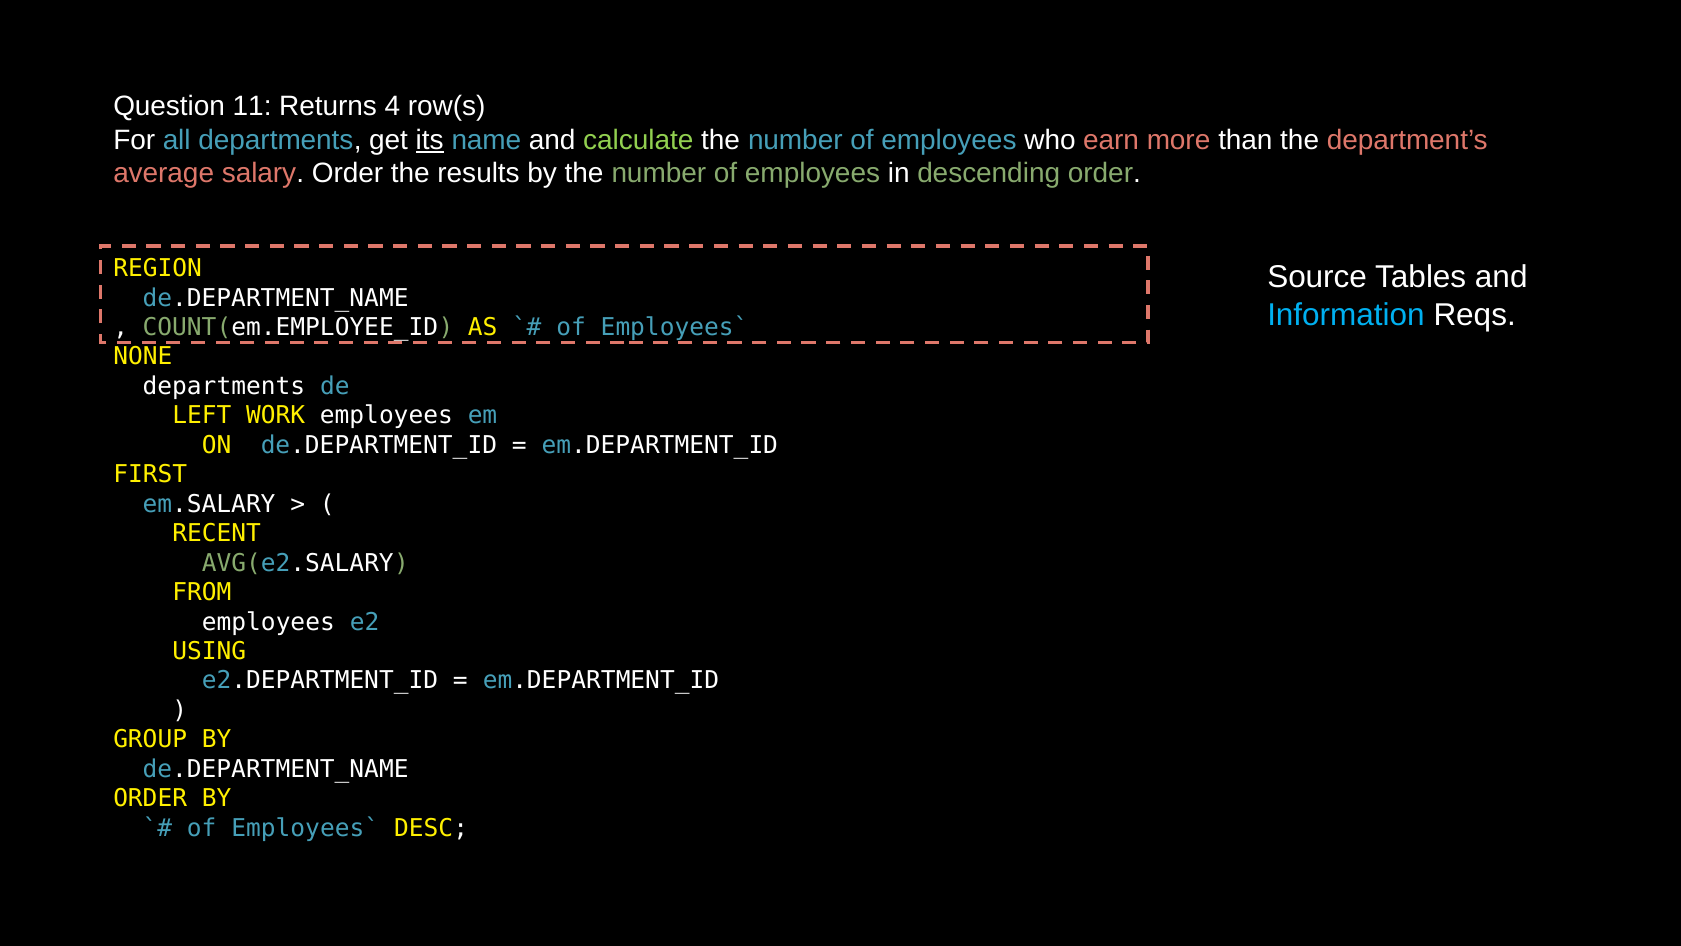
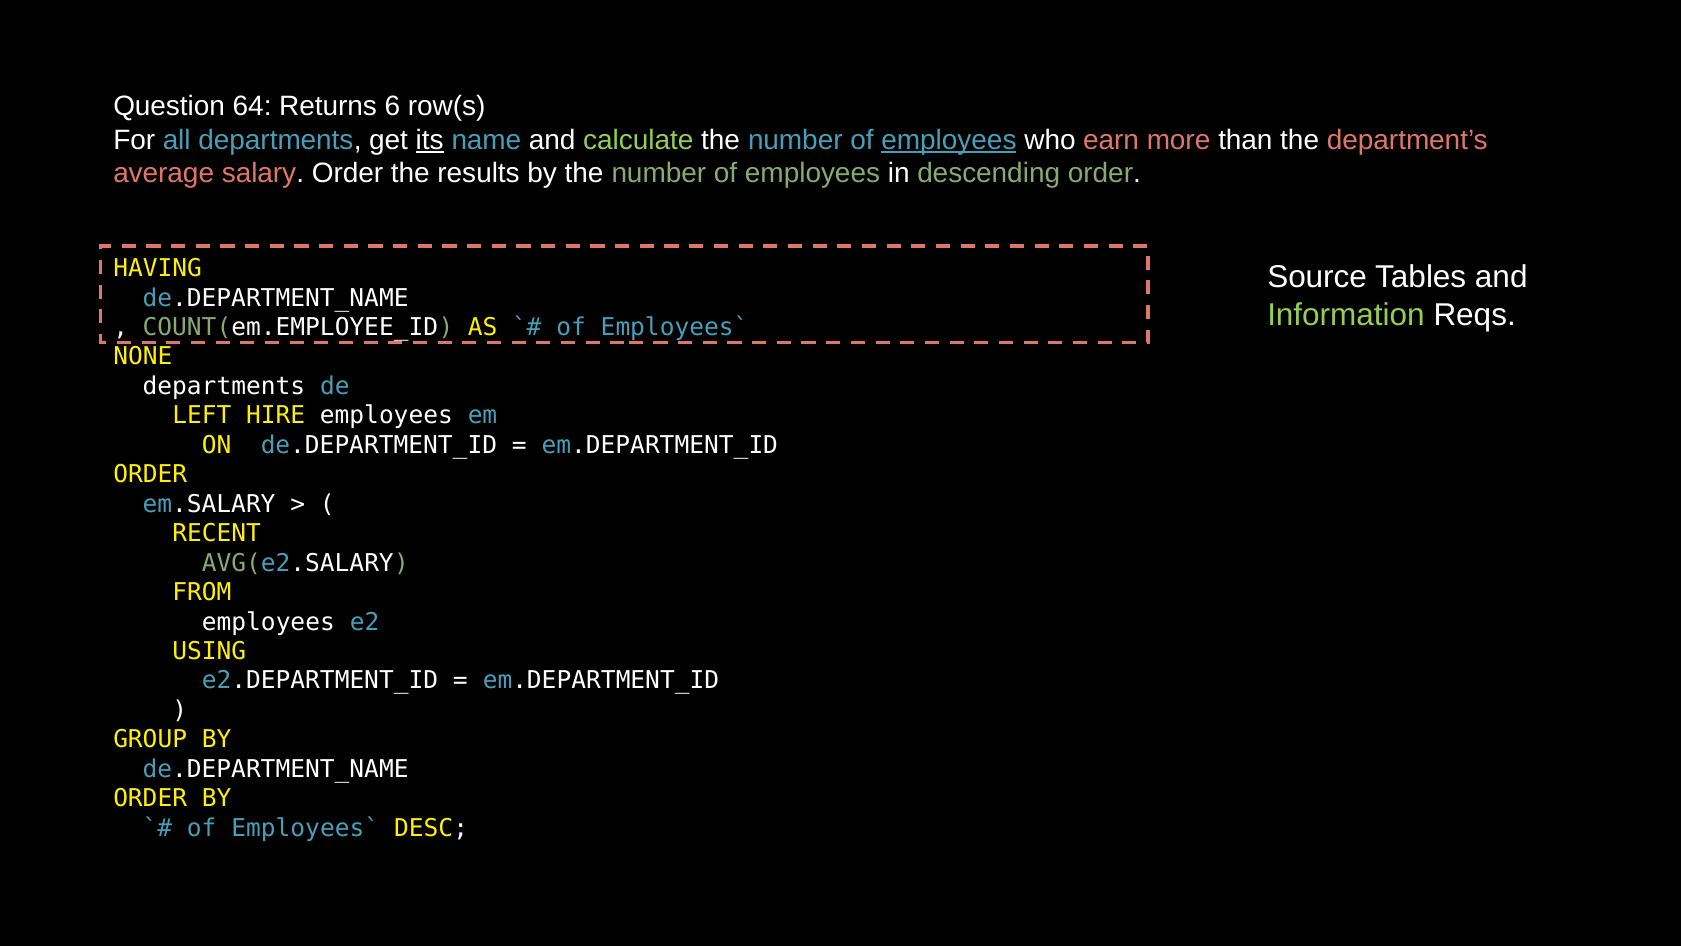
11: 11 -> 64
4: 4 -> 6
employees at (949, 140) underline: none -> present
REGION: REGION -> HAVING
Information colour: light blue -> light green
WORK: WORK -> HIRE
FIRST at (150, 474): FIRST -> ORDER
